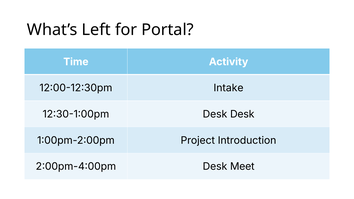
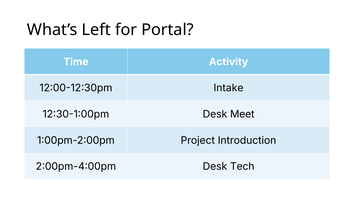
Desk Desk: Desk -> Meet
Meet: Meet -> Tech
